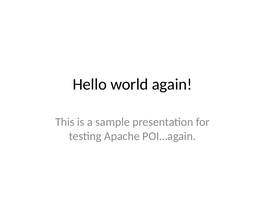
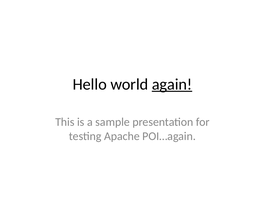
again underline: none -> present
